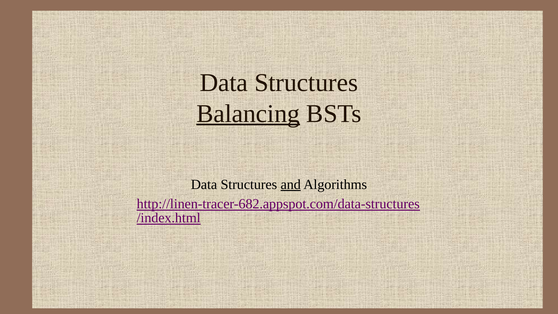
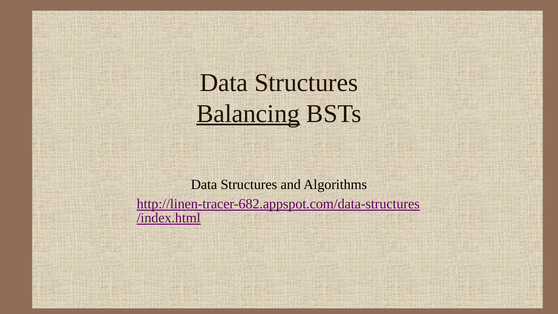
and underline: present -> none
